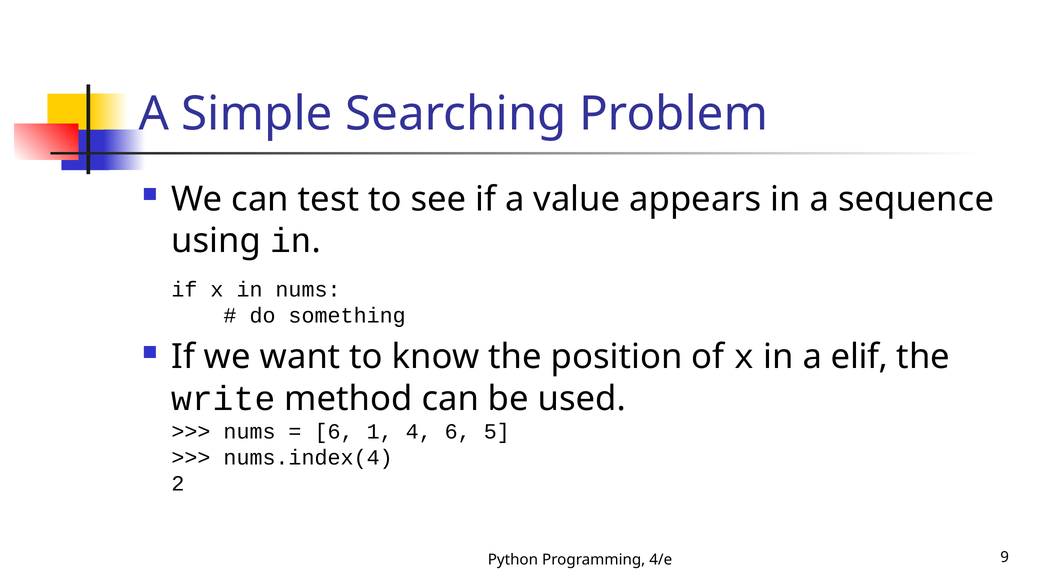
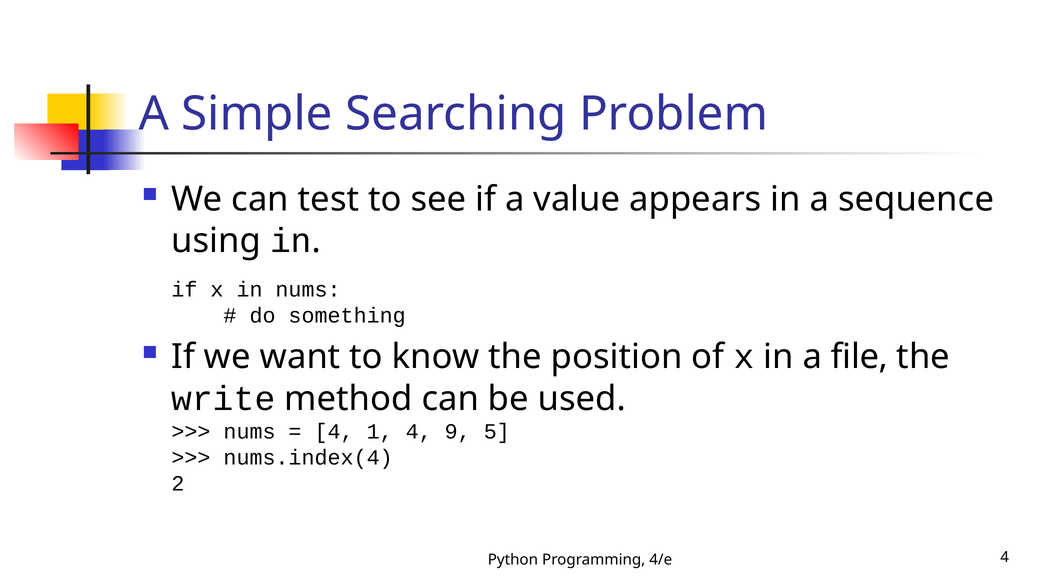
elif: elif -> file
6 at (334, 431): 6 -> 4
4 6: 6 -> 9
4/e 9: 9 -> 4
